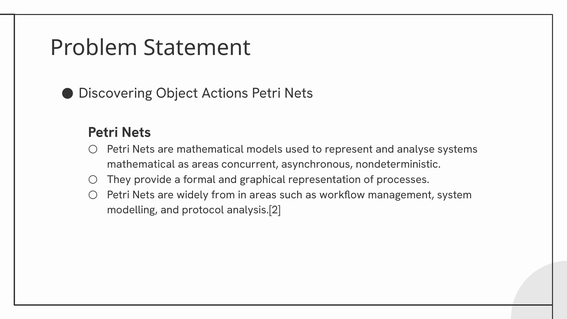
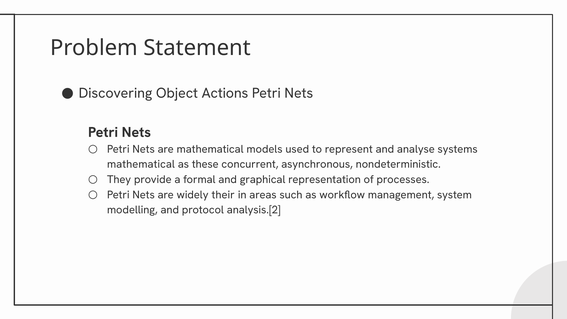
as areas: areas -> these
from: from -> their
